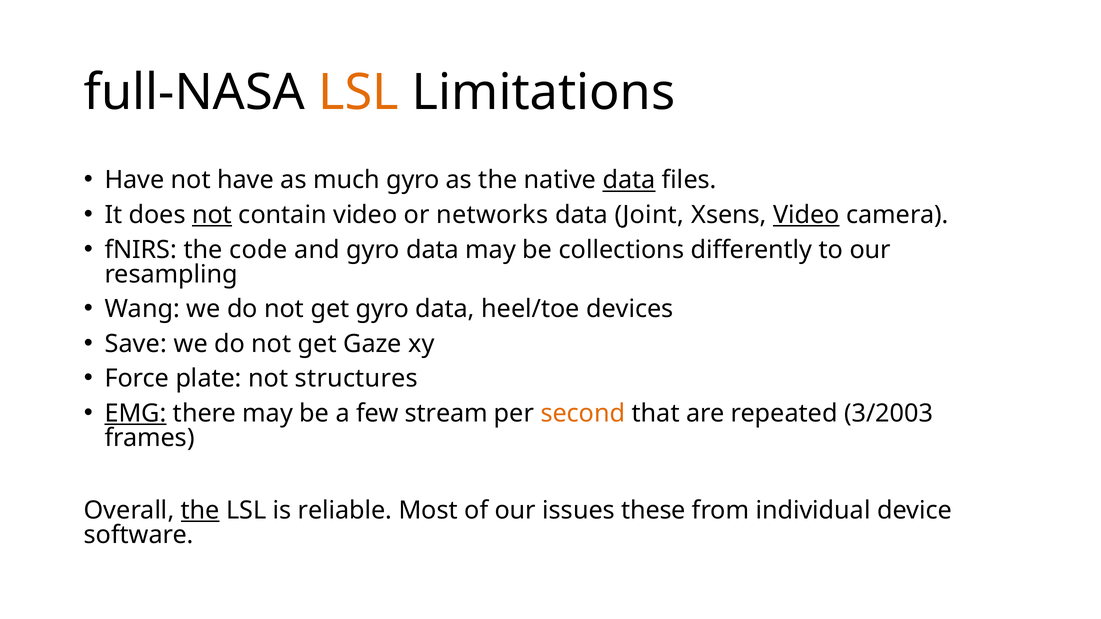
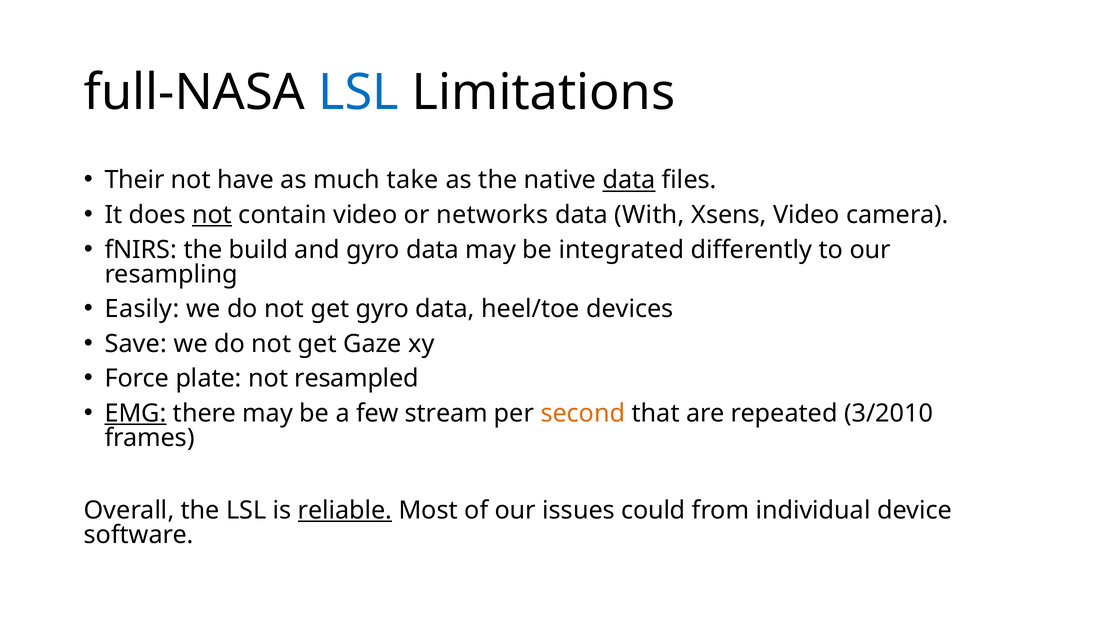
LSL at (359, 92) colour: orange -> blue
Have at (135, 180): Have -> Their
much gyro: gyro -> take
Joint: Joint -> With
Video at (806, 215) underline: present -> none
code: code -> build
collections: collections -> integrated
Wang: Wang -> Easily
structures: structures -> resampled
3/2003: 3/2003 -> 3/2010
the at (200, 511) underline: present -> none
reliable underline: none -> present
these: these -> could
